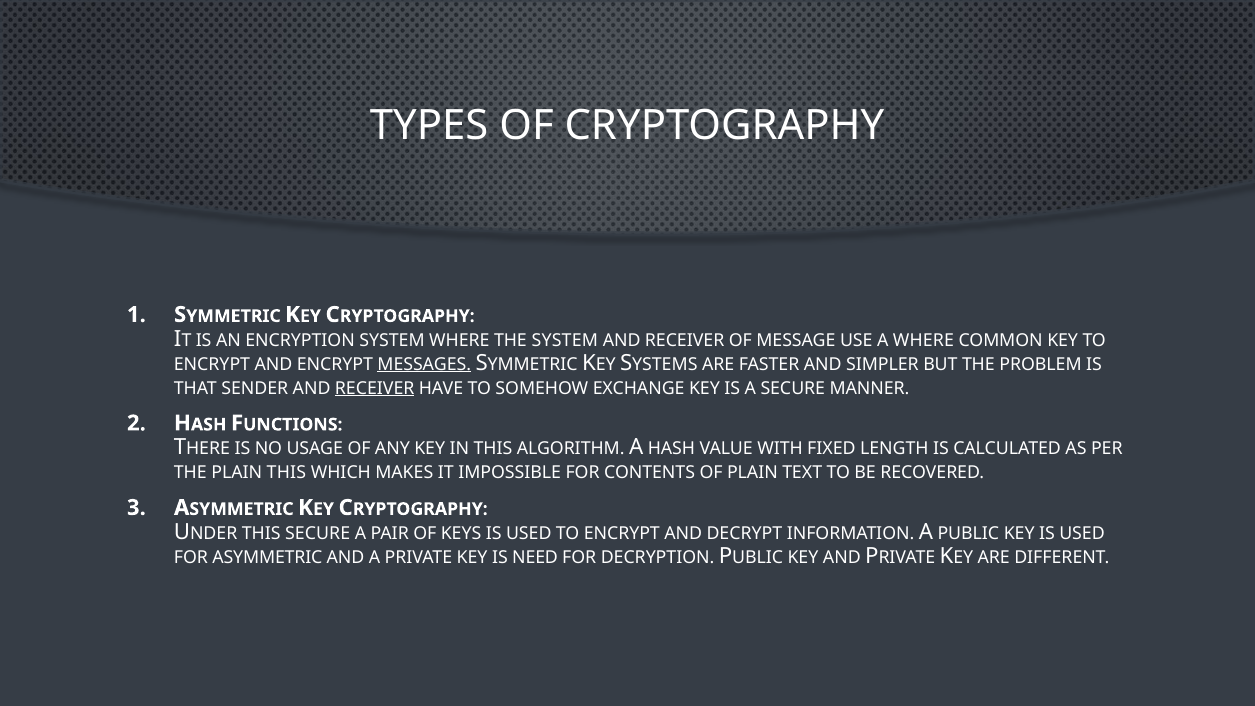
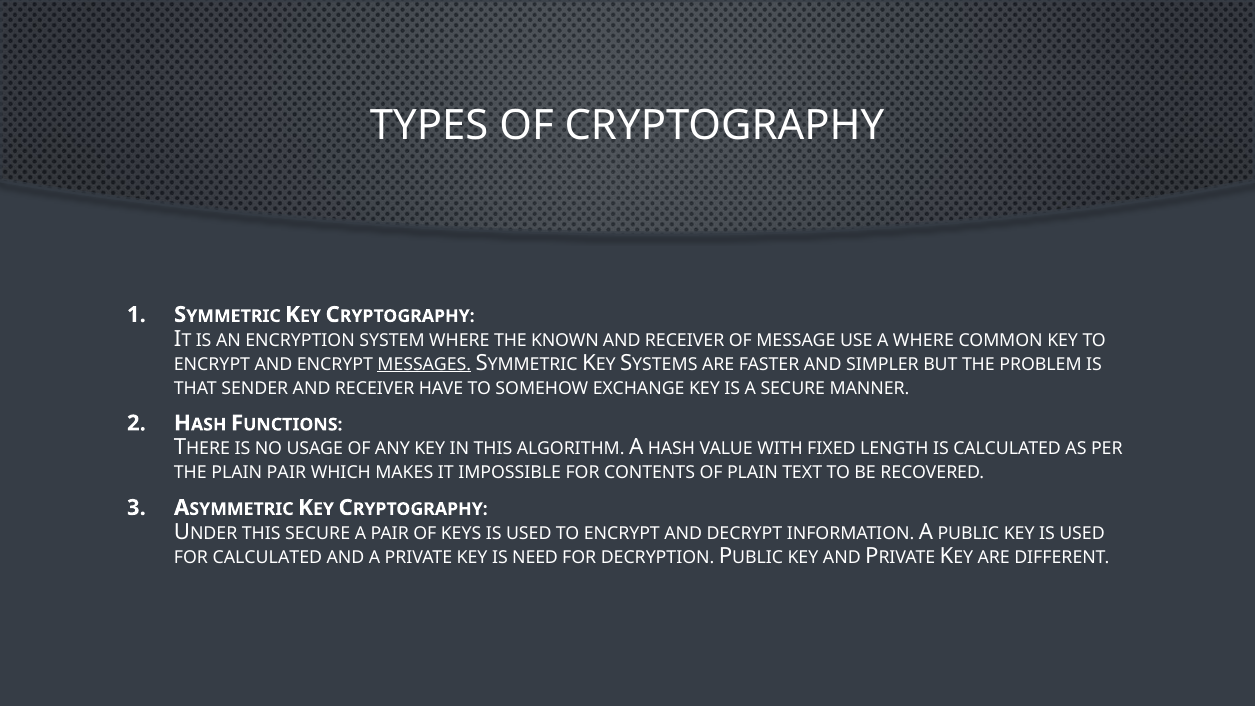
THE SYSTEM: SYSTEM -> KNOWN
RECEIVER at (375, 388) underline: present -> none
PLAIN THIS: THIS -> PAIR
FOR ASYMMETRIC: ASYMMETRIC -> CALCULATED
